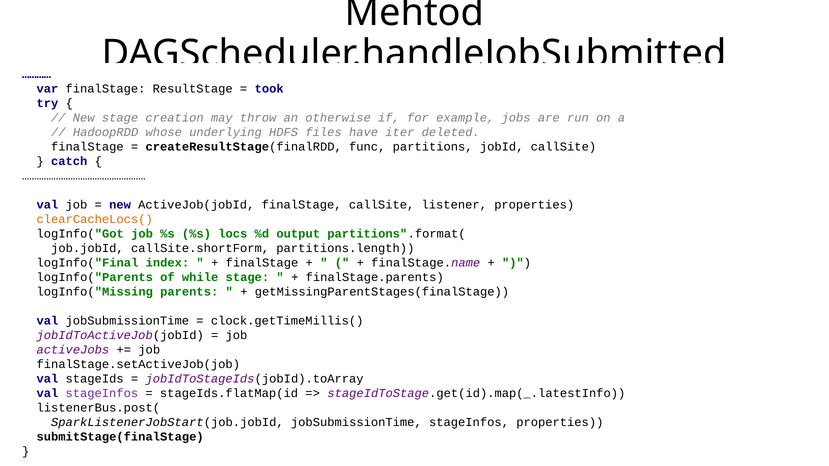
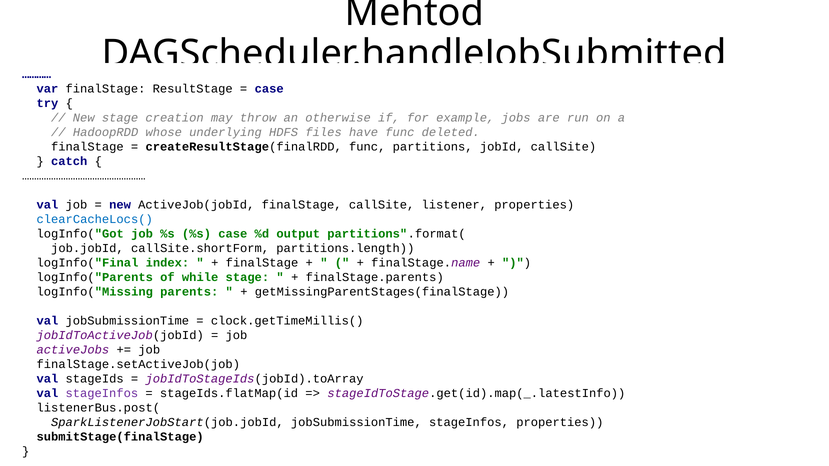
took at (269, 89): took -> case
have iter: iter -> func
clearCacheLocs( colour: orange -> blue
%s locs: locs -> case
